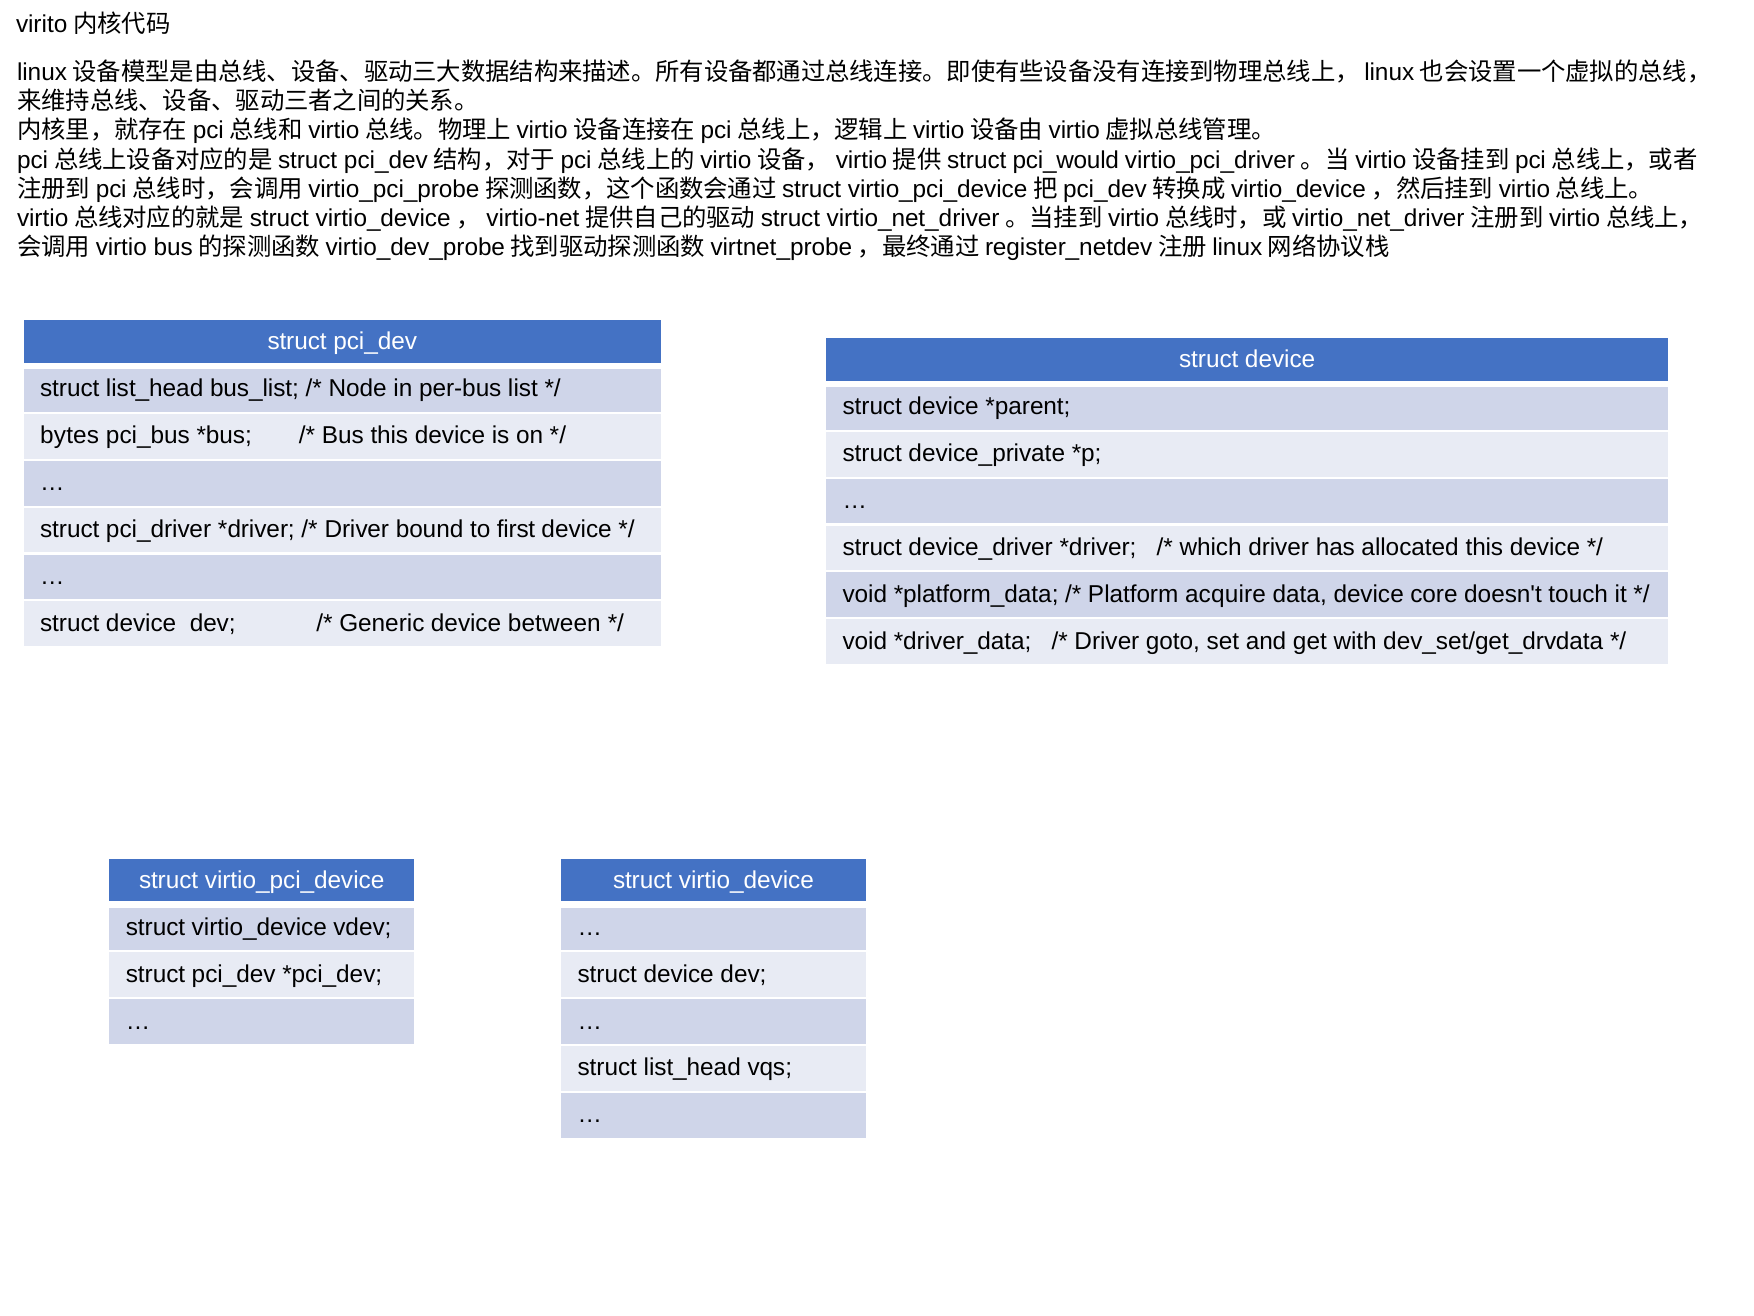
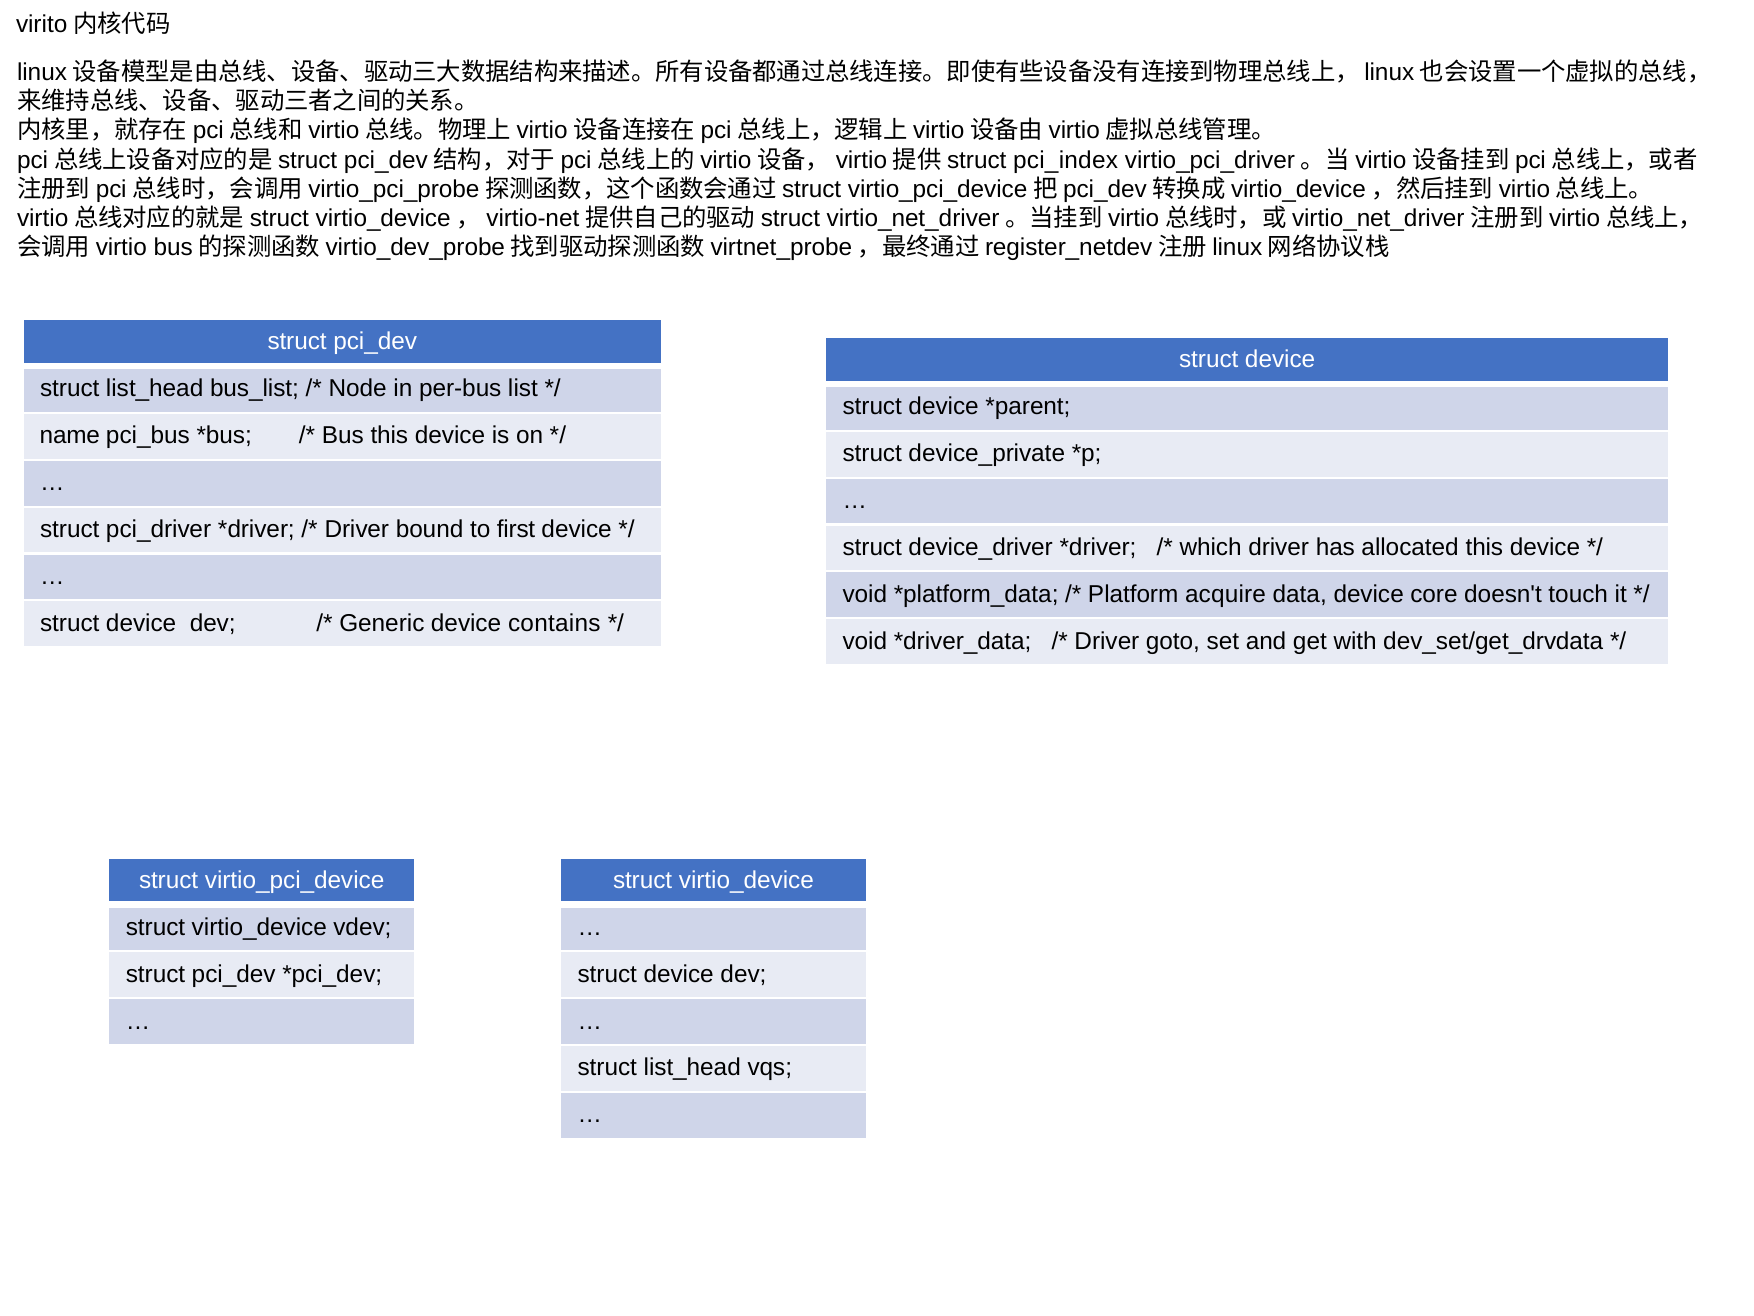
pci_would: pci_would -> pci_index
bytes: bytes -> name
between: between -> contains
